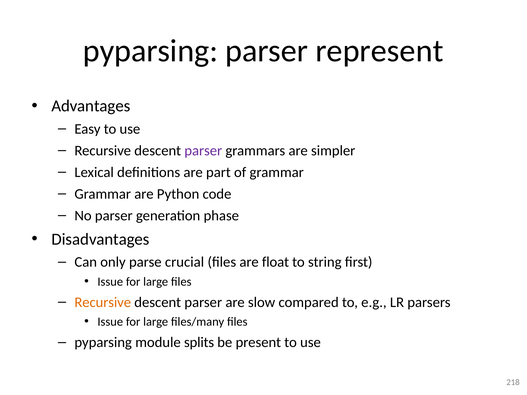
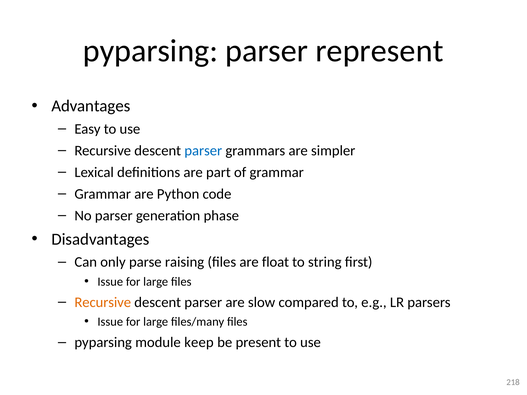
parser at (203, 151) colour: purple -> blue
crucial: crucial -> raising
splits: splits -> keep
